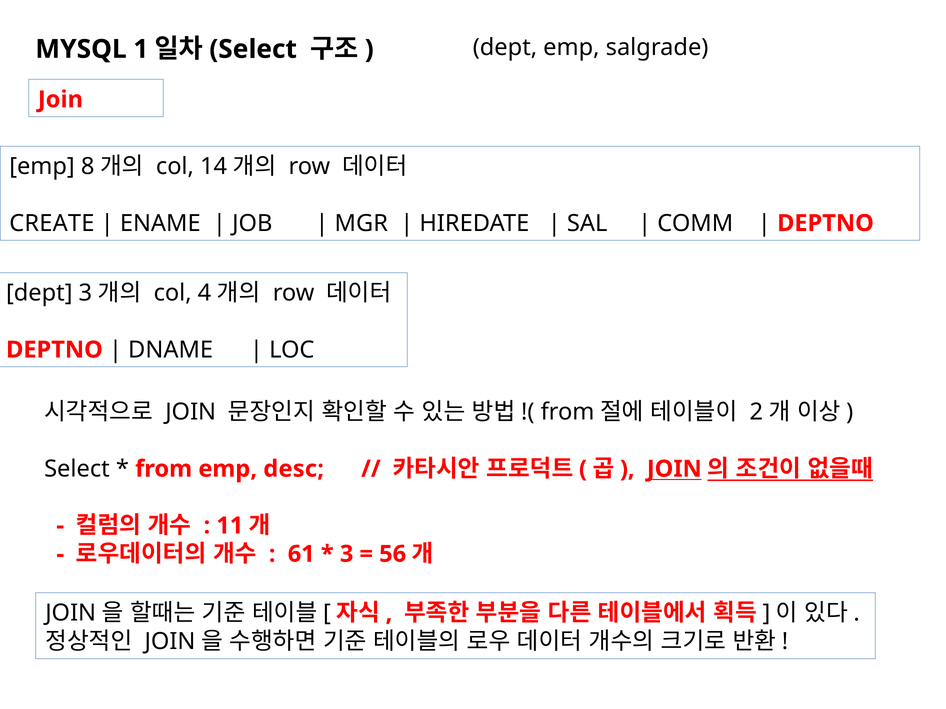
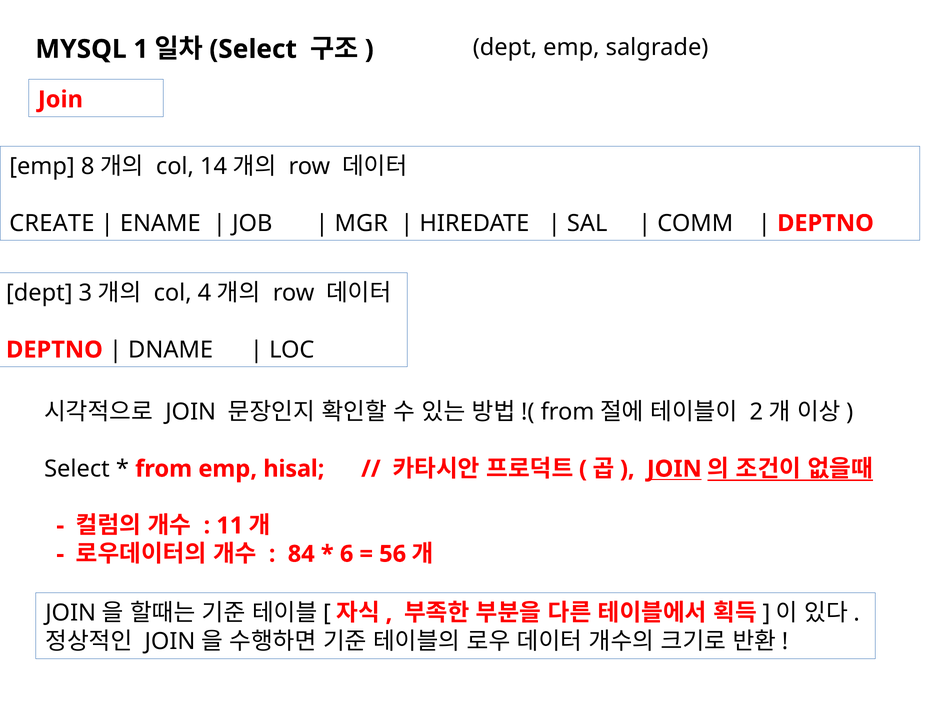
desc: desc -> hisal
61: 61 -> 84
3: 3 -> 6
